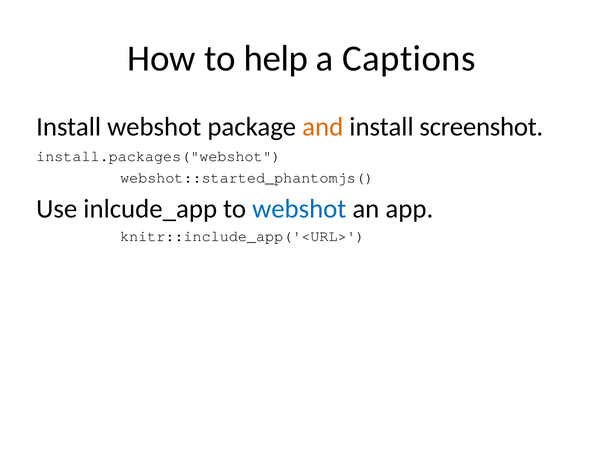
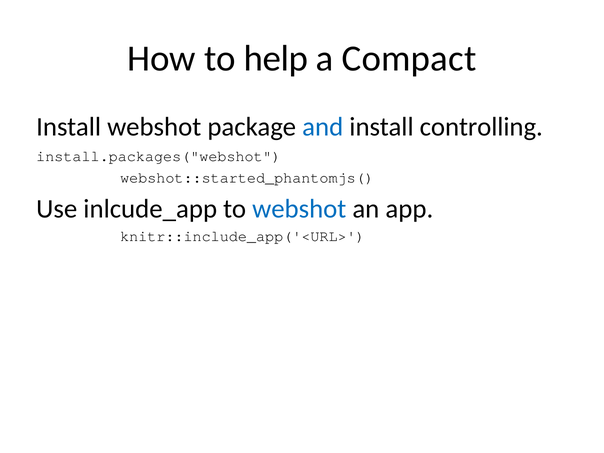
Captions: Captions -> Compact
and colour: orange -> blue
screenshot: screenshot -> controlling
